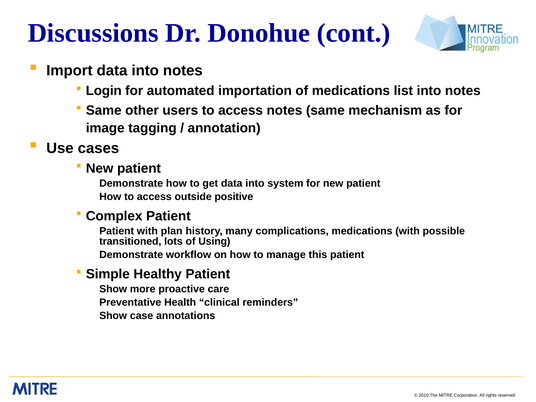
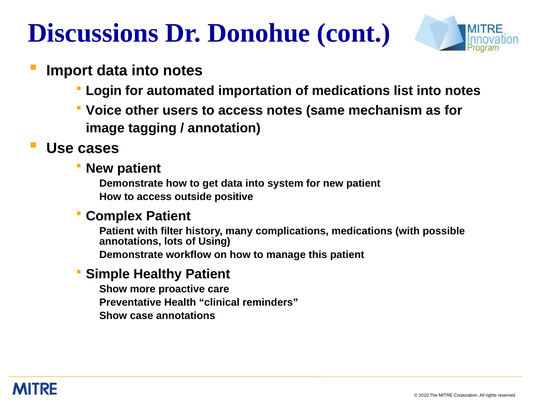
Same at (104, 110): Same -> Voice
plan: plan -> filter
transitioned at (130, 241): transitioned -> annotations
